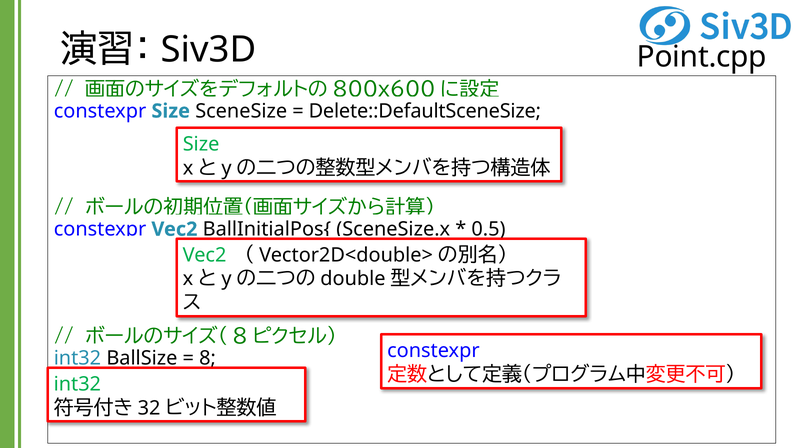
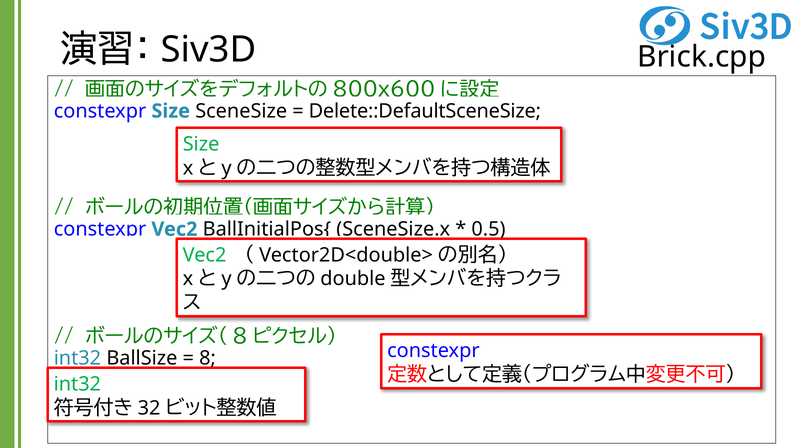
Point.cpp: Point.cpp -> Brick.cpp
